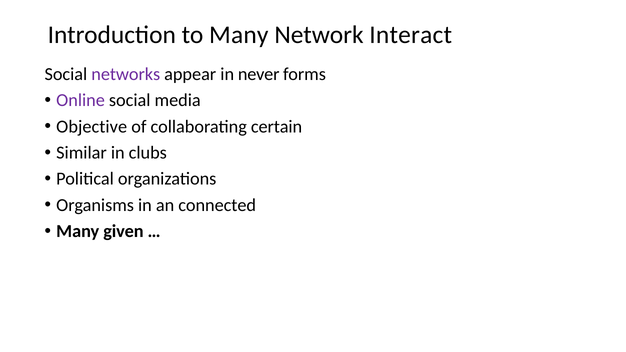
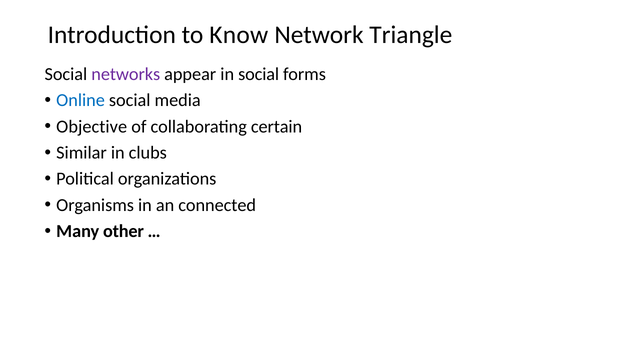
to Many: Many -> Know
Interact: Interact -> Triangle
in never: never -> social
Online colour: purple -> blue
given: given -> other
